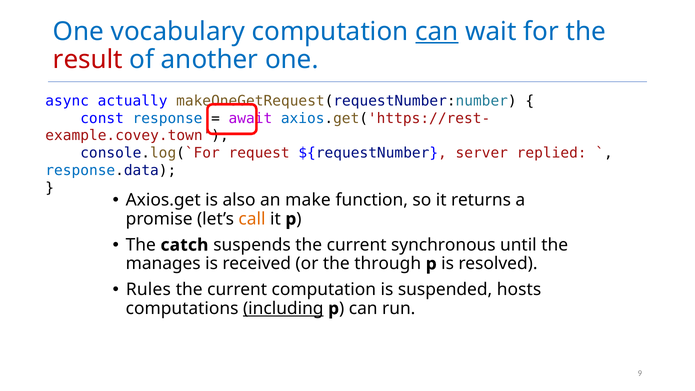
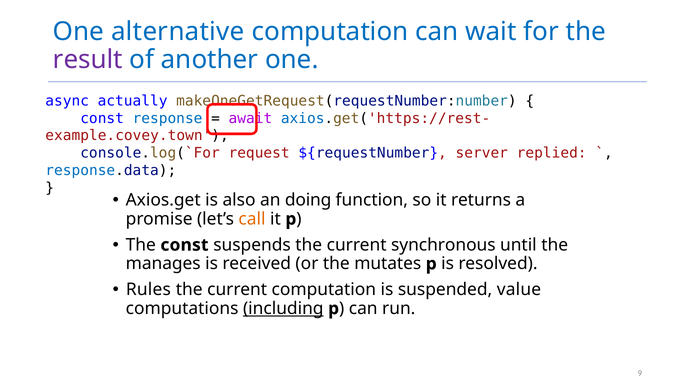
vocabulary: vocabulary -> alternative
can at (437, 32) underline: present -> none
result colour: red -> purple
make: make -> doing
The catch: catch -> const
through: through -> mutates
hosts: hosts -> value
